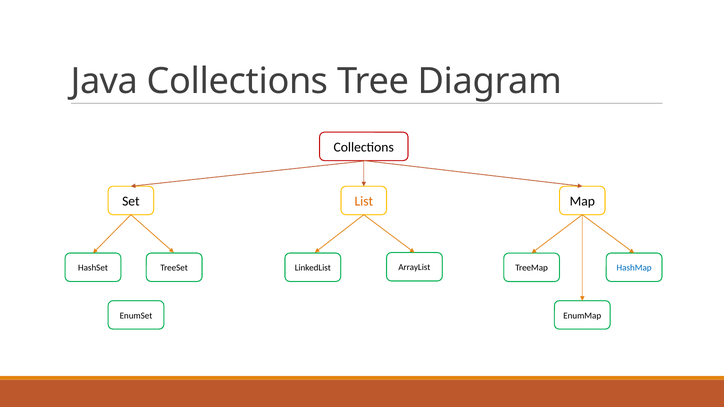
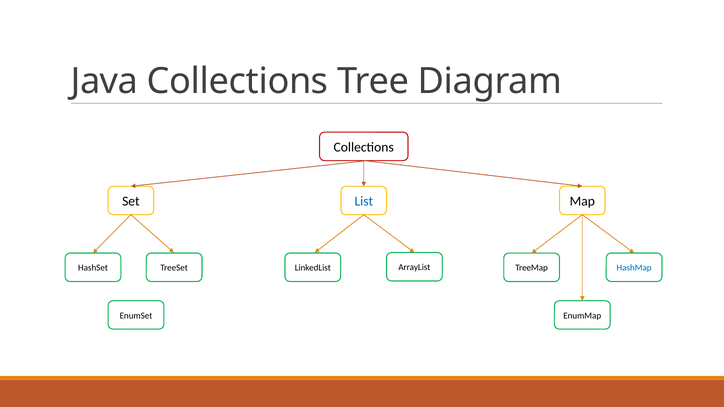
List colour: orange -> blue
